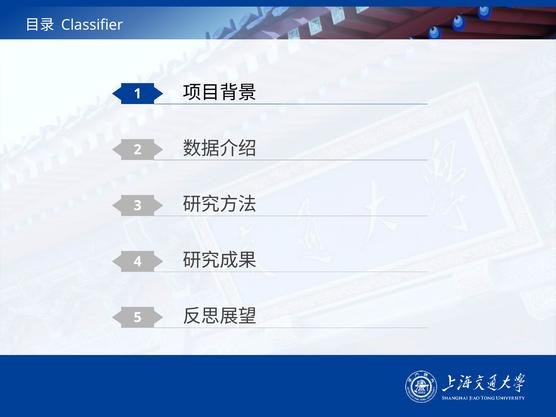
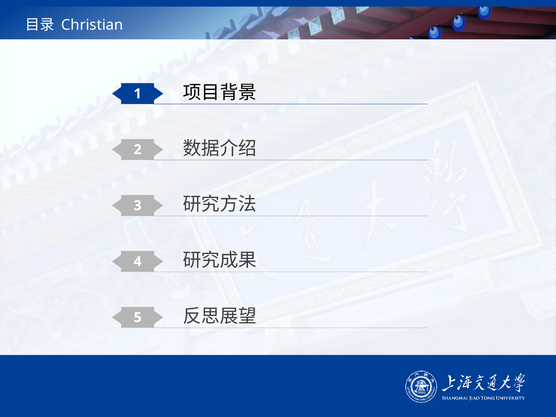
Classifier: Classifier -> Christian
